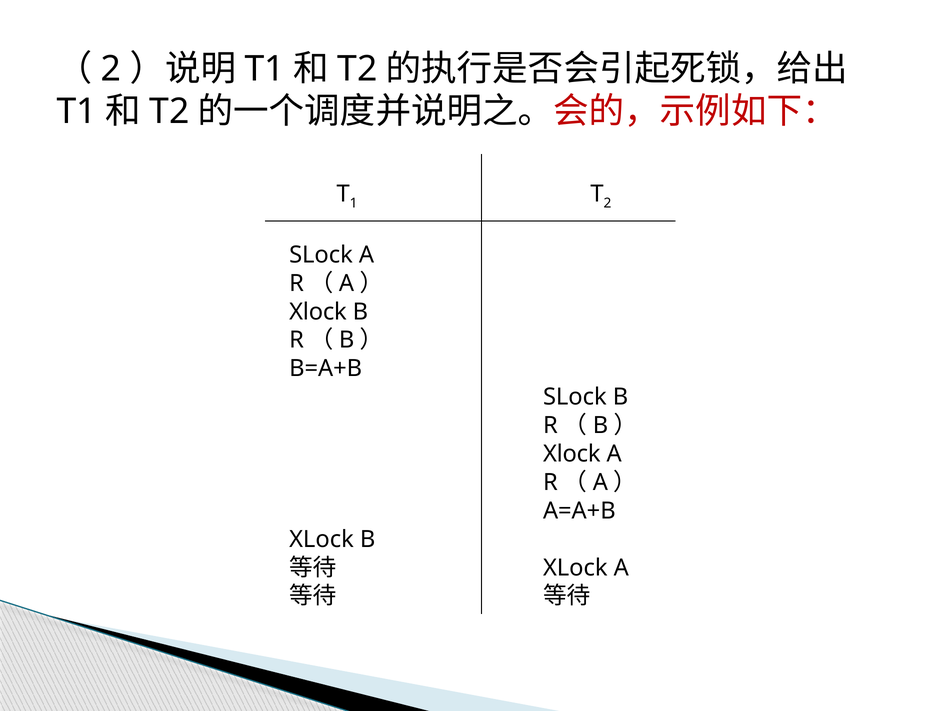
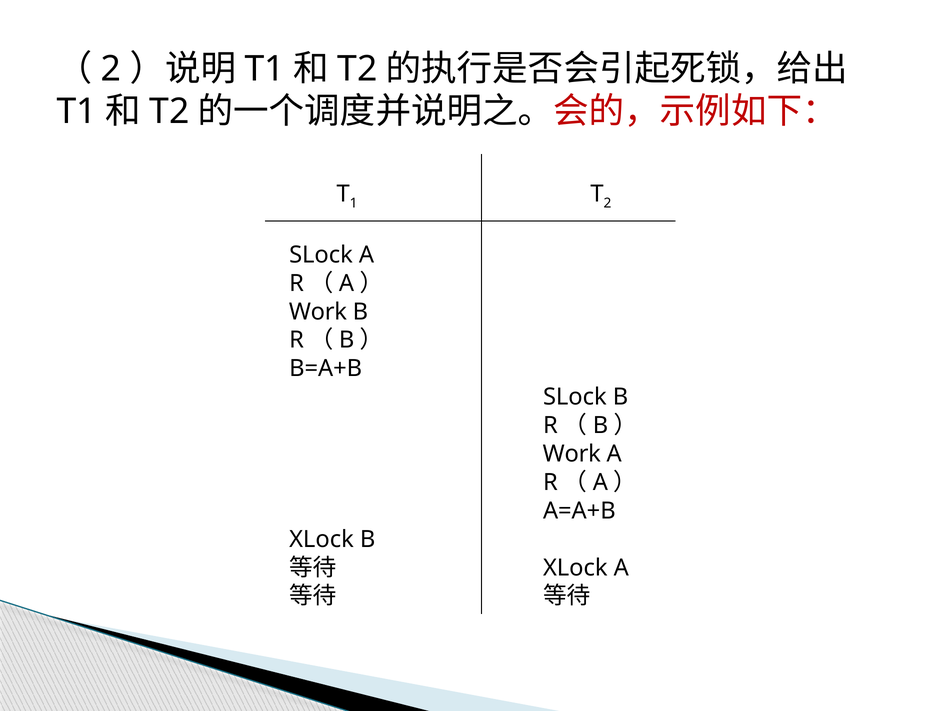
Xlock at (318, 312): Xlock -> Work
Xlock at (572, 454): Xlock -> Work
